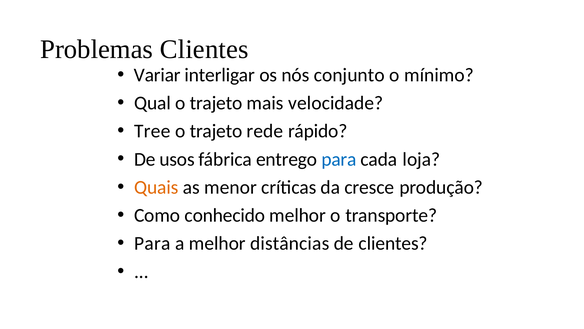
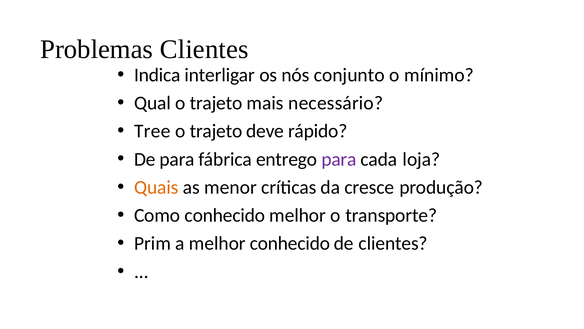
Variar: Variar -> Indica
velocidade: velocidade -> necessário
rede: rede -> deve
De usos: usos -> para
para at (339, 159) colour: blue -> purple
Para at (152, 243): Para -> Prim
melhor distâncias: distâncias -> conhecido
